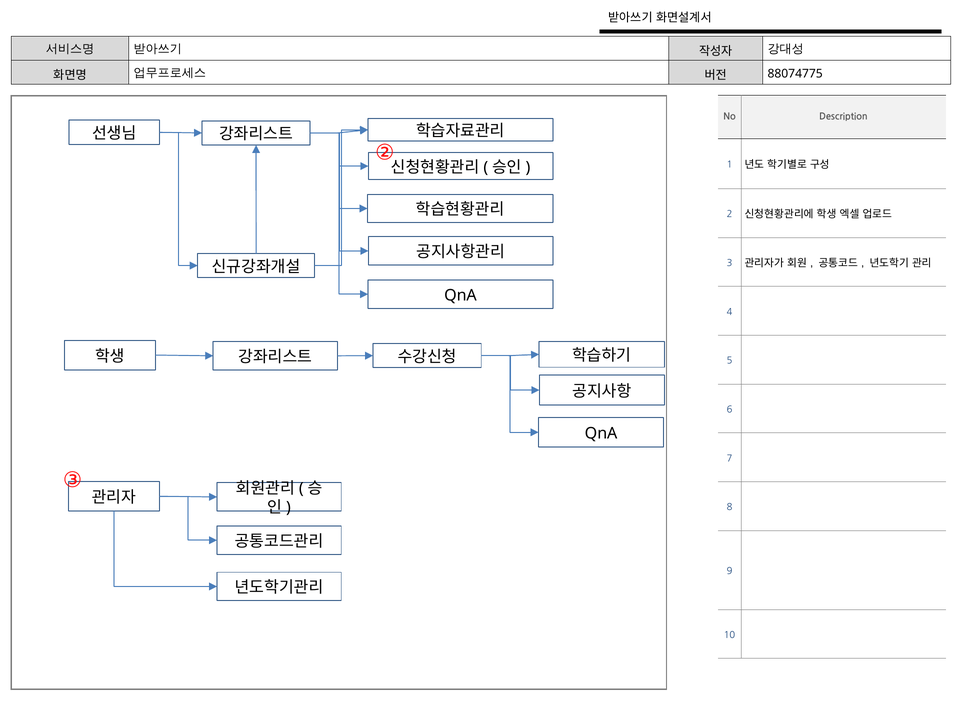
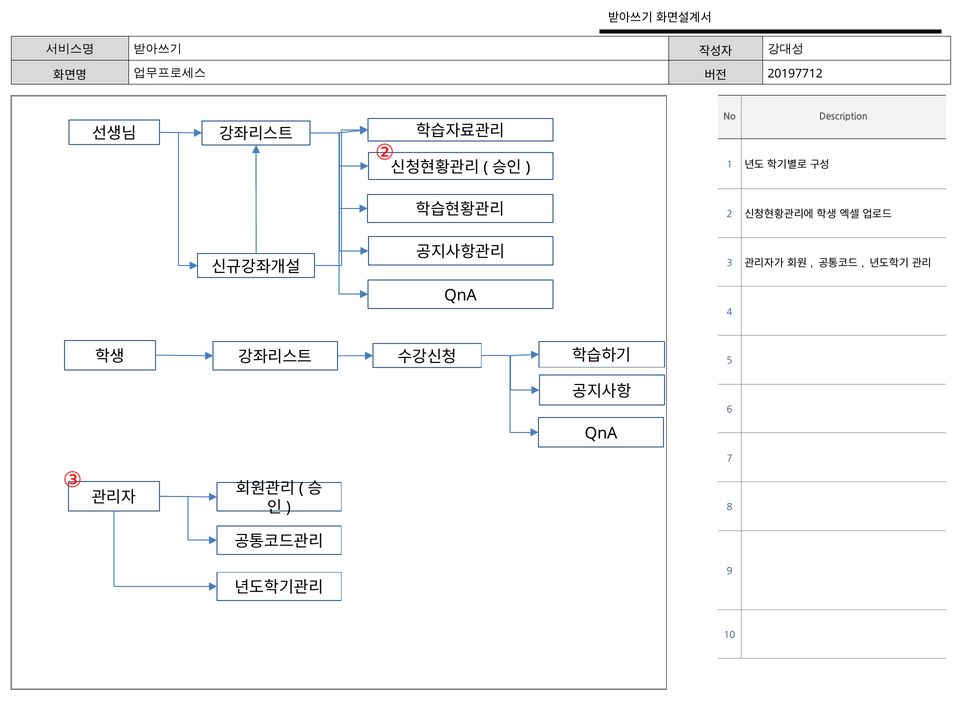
88074775: 88074775 -> 20197712
